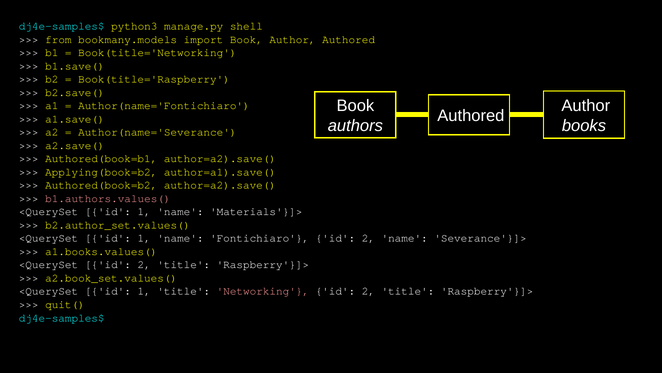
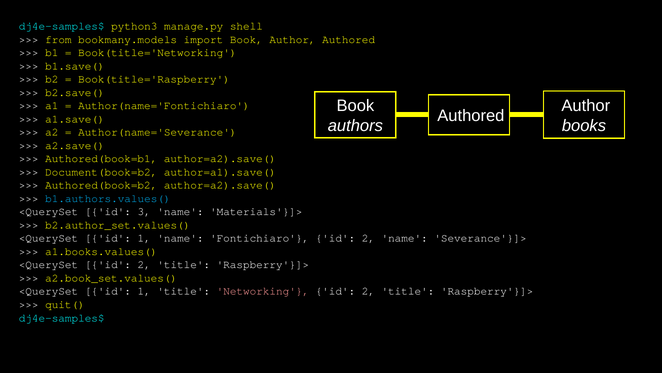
Applying(book=b2: Applying(book=b2 -> Document(book=b2
b1.authors.values( colour: pink -> light blue
1 at (144, 211): 1 -> 3
